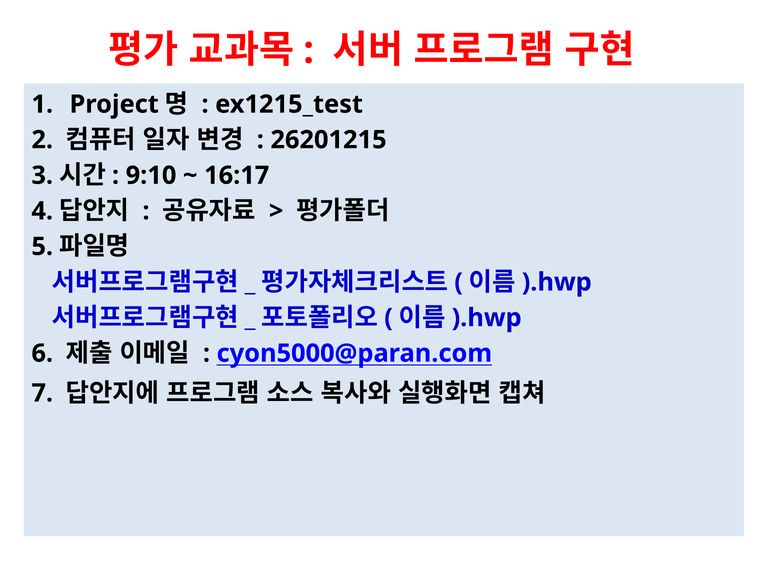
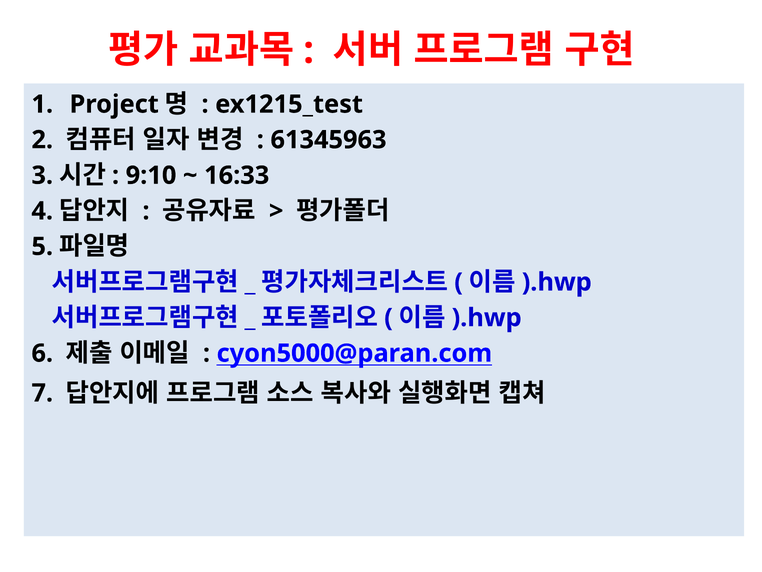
26201215: 26201215 -> 61345963
16:17: 16:17 -> 16:33
